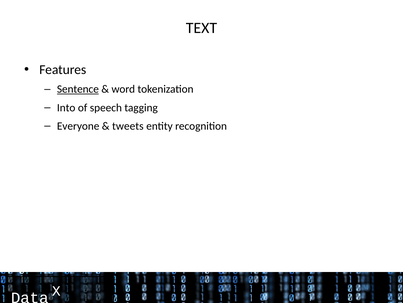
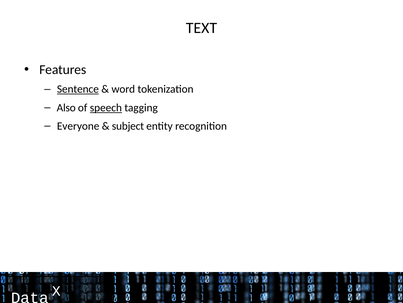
Into: Into -> Also
speech underline: none -> present
tweets: tweets -> subject
